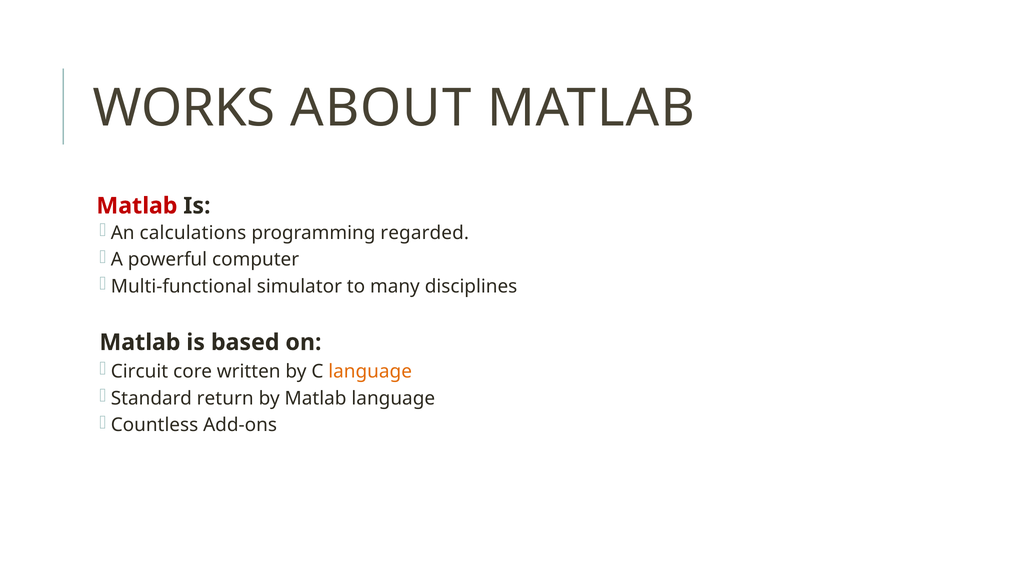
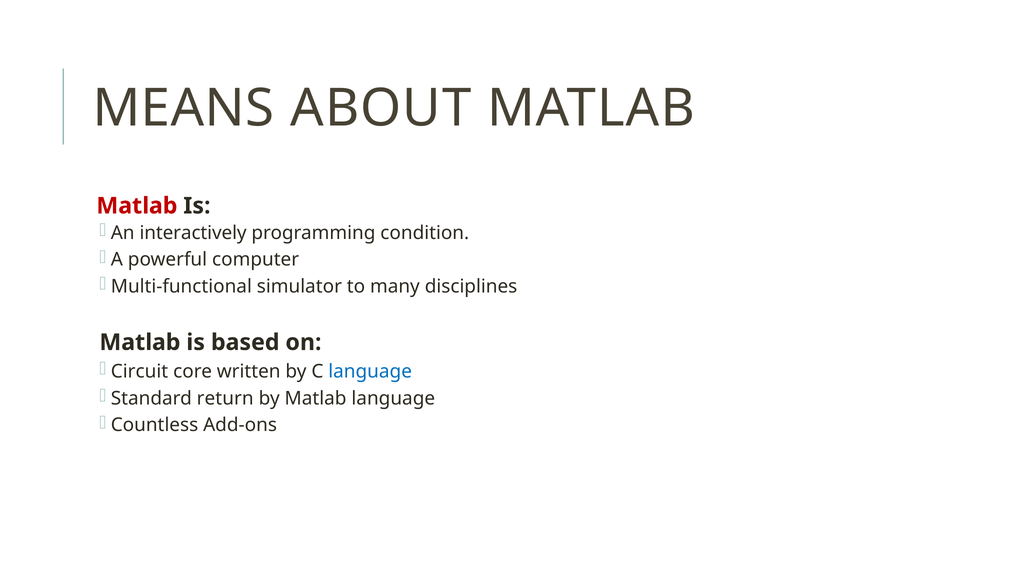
WORKS: WORKS -> MEANS
calculations: calculations -> interactively
regarded: regarded -> condition
language at (370, 372) colour: orange -> blue
